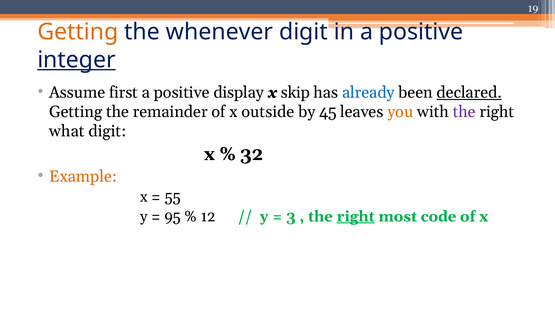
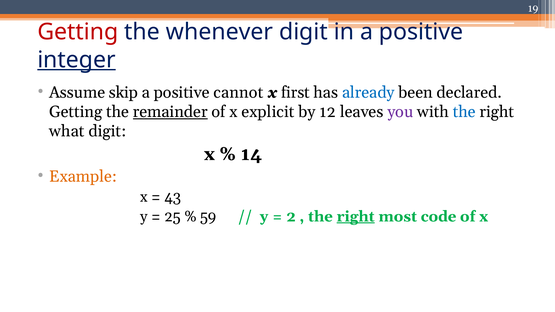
Getting at (78, 32) colour: orange -> red
first: first -> skip
display: display -> cannot
skip: skip -> first
declared underline: present -> none
remainder underline: none -> present
outside: outside -> explicit
45: 45 -> 12
you colour: orange -> purple
the at (464, 112) colour: purple -> blue
32: 32 -> 14
55: 55 -> 43
95: 95 -> 25
12: 12 -> 59
3: 3 -> 2
